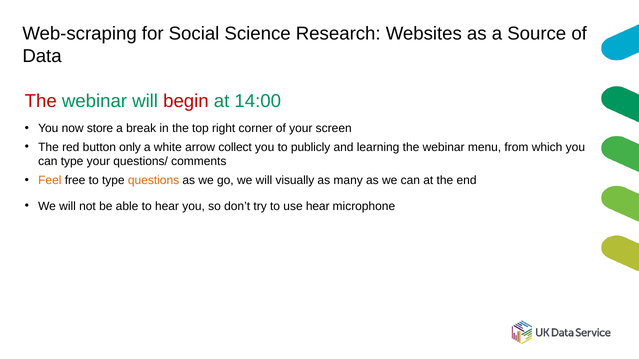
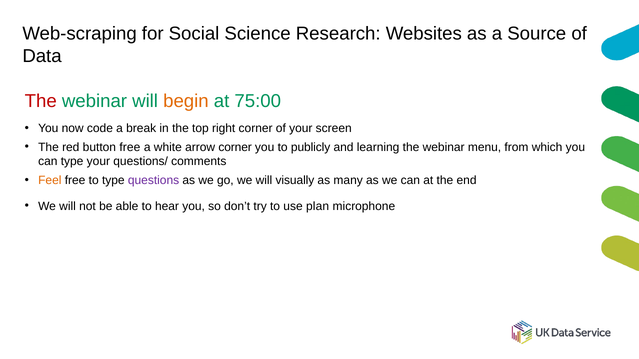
begin colour: red -> orange
14:00: 14:00 -> 75:00
store: store -> code
button only: only -> free
arrow collect: collect -> corner
questions colour: orange -> purple
use hear: hear -> plan
